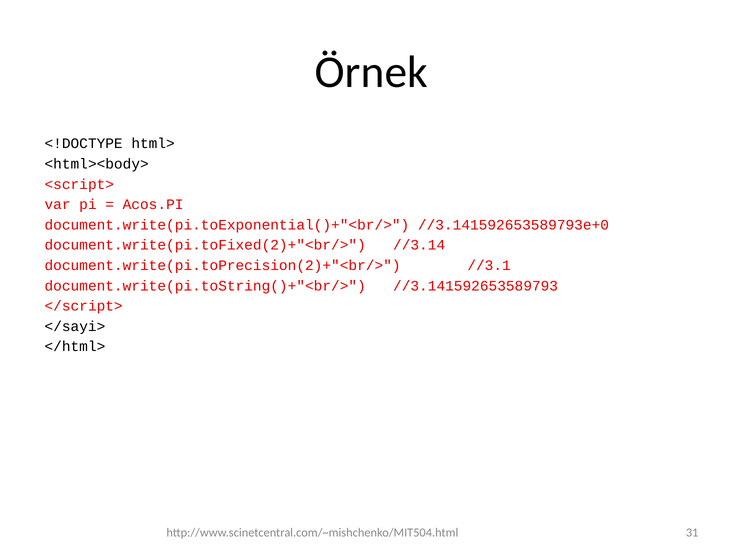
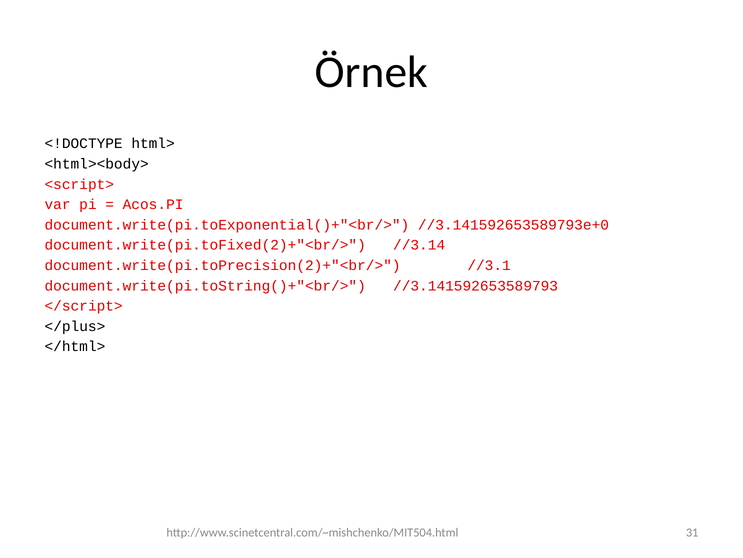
</sayi>: </sayi> -> </plus>
